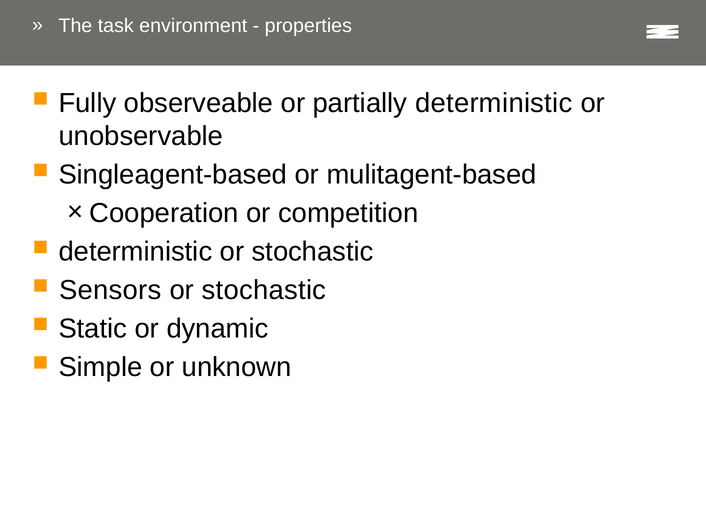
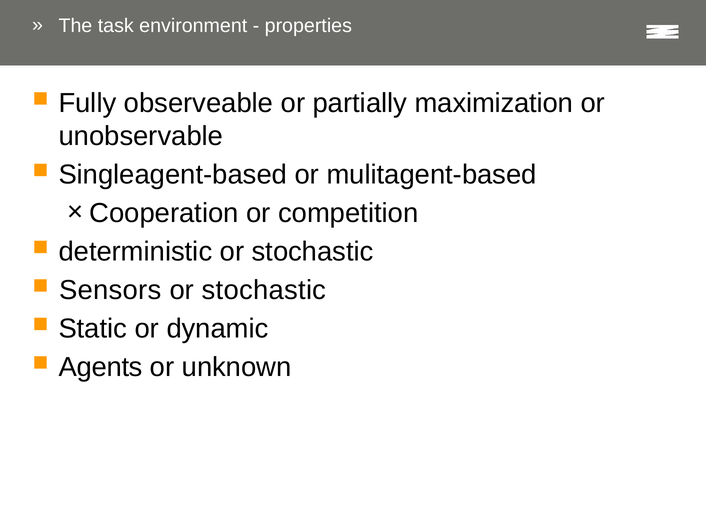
partially deterministic: deterministic -> maximization
Simple: Simple -> Agents
